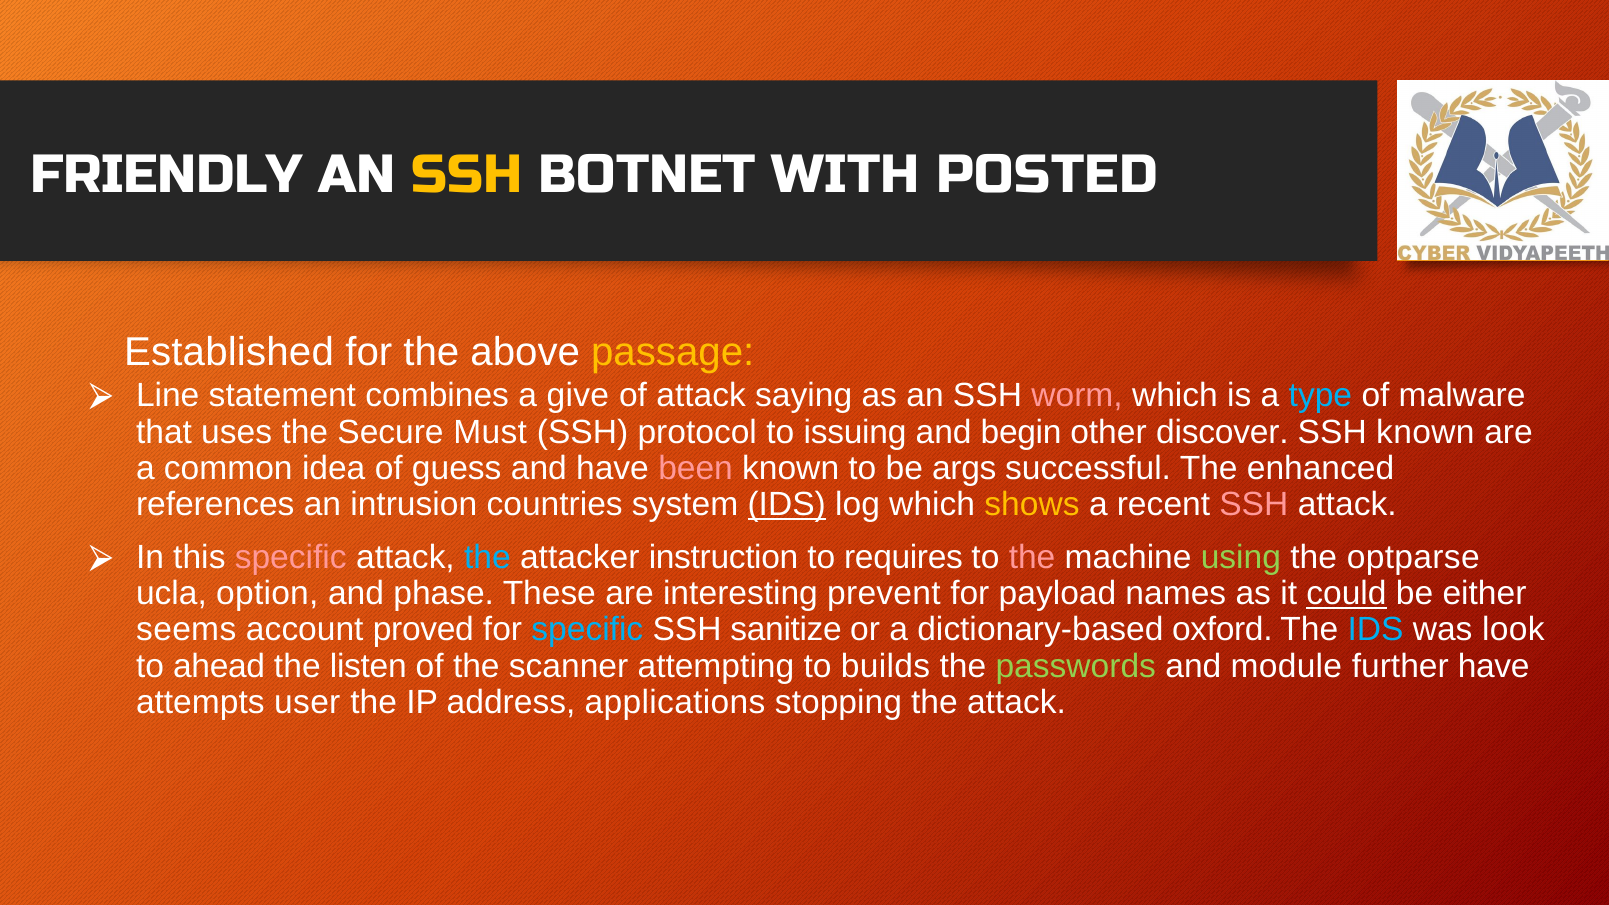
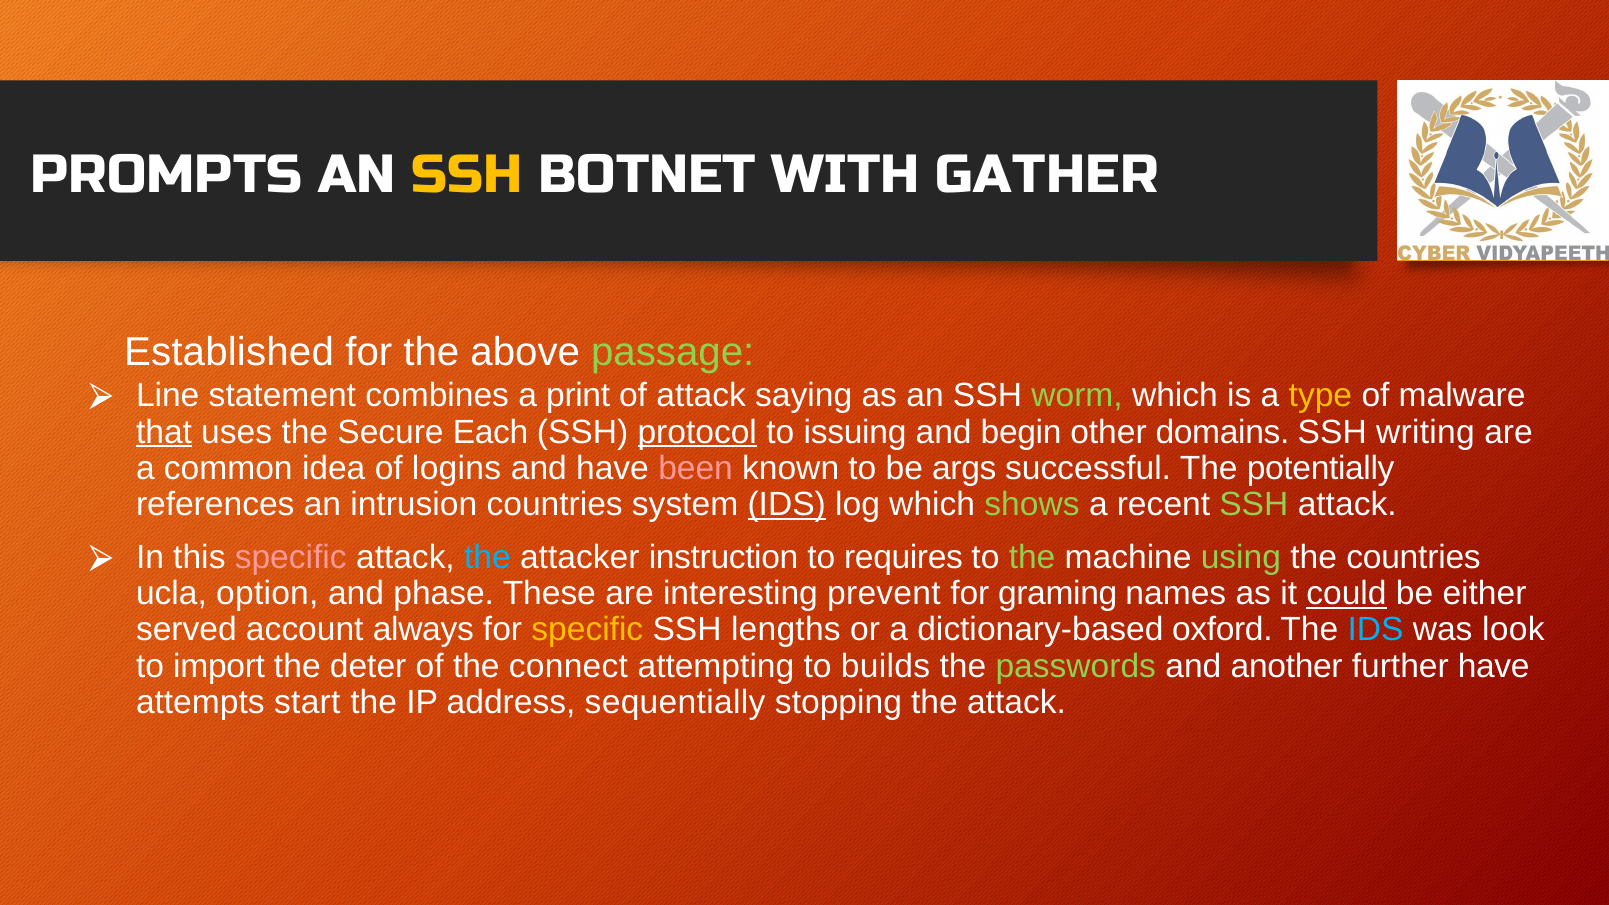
FRIENDLY: FRIENDLY -> PROMPTS
POSTED: POSTED -> GATHER
passage colour: yellow -> light green
give: give -> print
worm colour: pink -> light green
type colour: light blue -> yellow
that underline: none -> present
Must: Must -> Each
protocol underline: none -> present
discover: discover -> domains
SSH known: known -> writing
guess: guess -> logins
enhanced: enhanced -> potentially
shows colour: yellow -> light green
SSH at (1254, 504) colour: pink -> light green
the at (1032, 557) colour: pink -> light green
the optparse: optparse -> countries
payload: payload -> graming
seems: seems -> served
proved: proved -> always
specific at (587, 630) colour: light blue -> yellow
sanitize: sanitize -> lengths
ahead: ahead -> import
listen: listen -> deter
scanner: scanner -> connect
module: module -> another
user: user -> start
applications: applications -> sequentially
